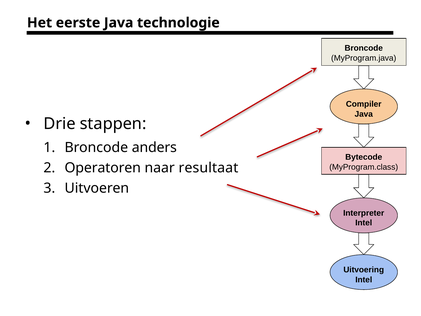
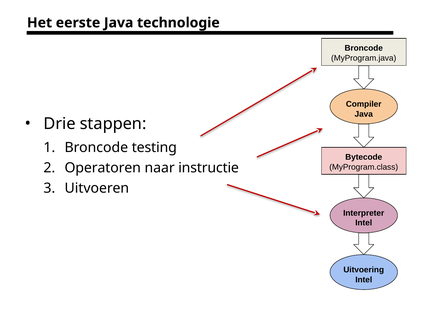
anders: anders -> testing
resultaat: resultaat -> instructie
